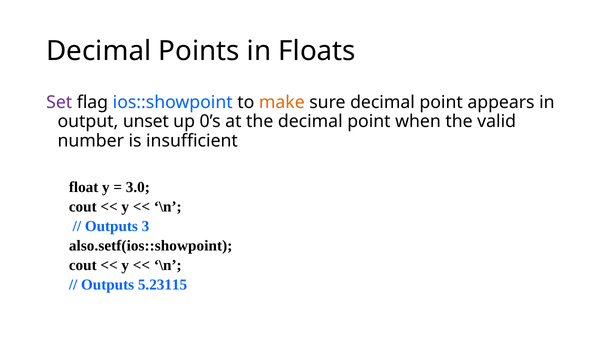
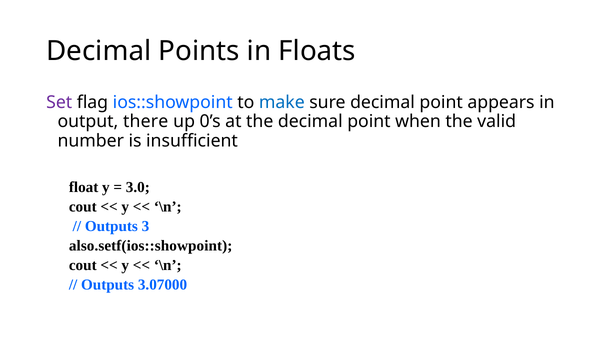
make colour: orange -> blue
unset: unset -> there
5.23115: 5.23115 -> 3.07000
